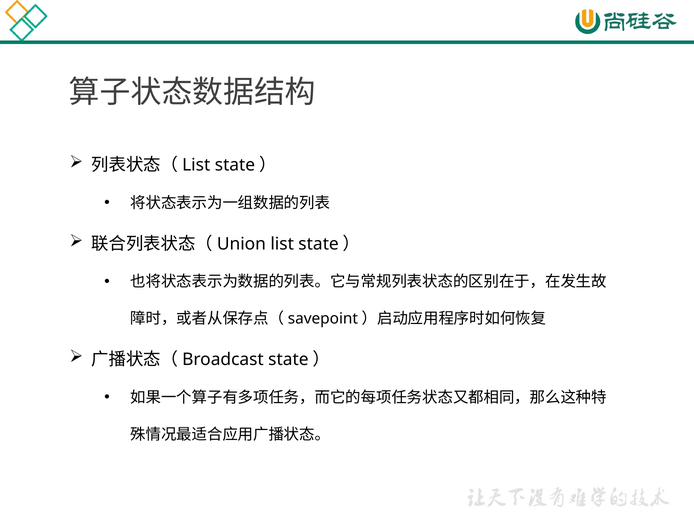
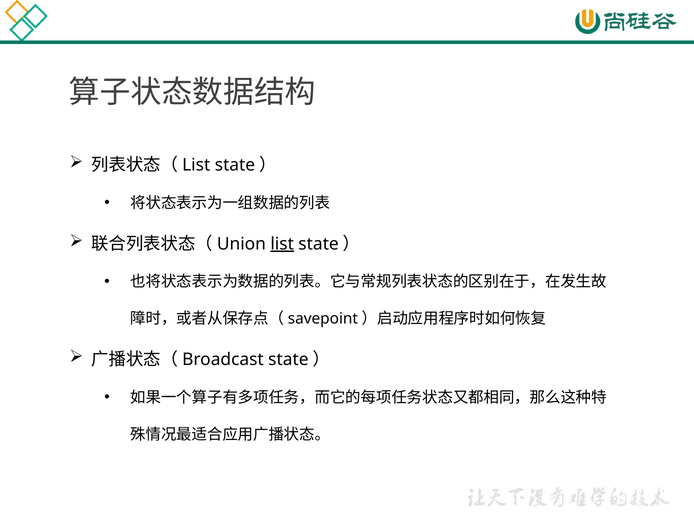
list underline: none -> present
